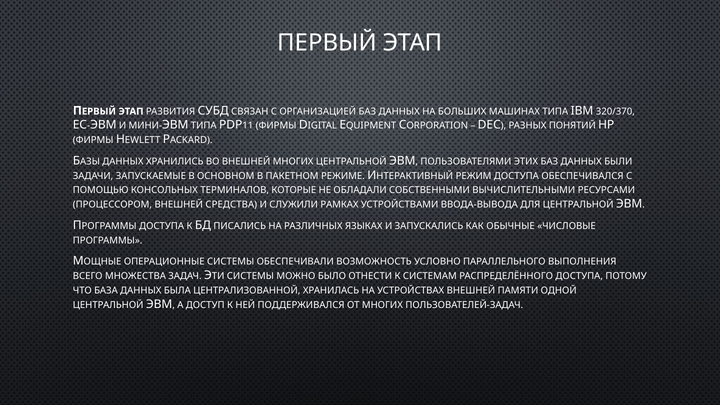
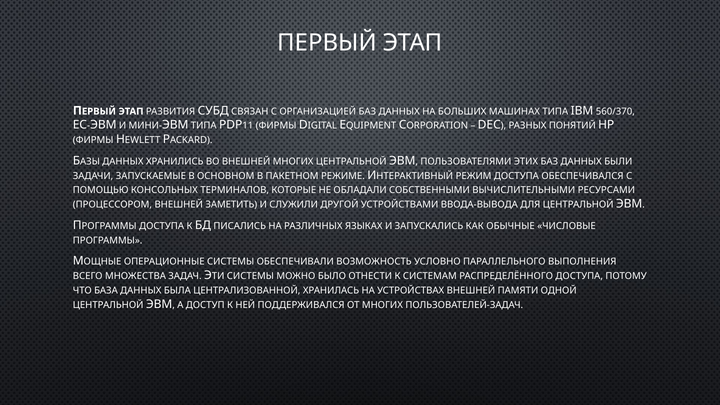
320/370: 320/370 -> 560/370
СРЕДСТВА: СРЕДСТВА -> ЗАМЕТИТЬ
РАМКАХ: РАМКАХ -> ДРУГОЙ
